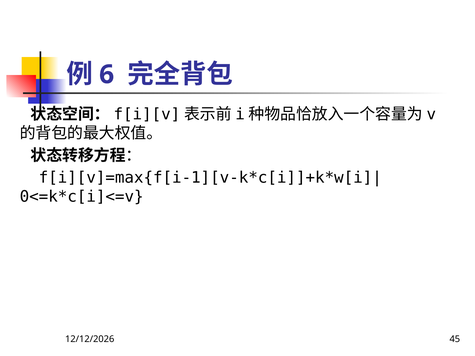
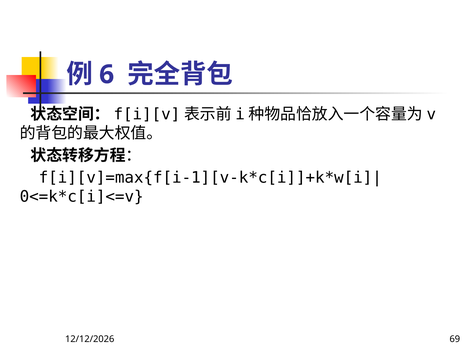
45: 45 -> 69
